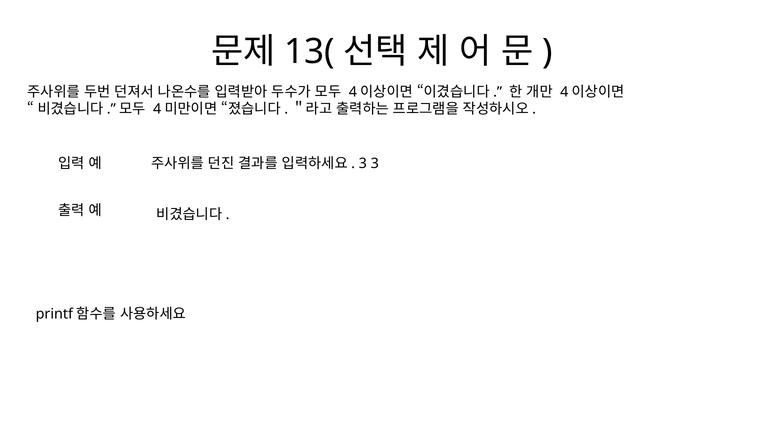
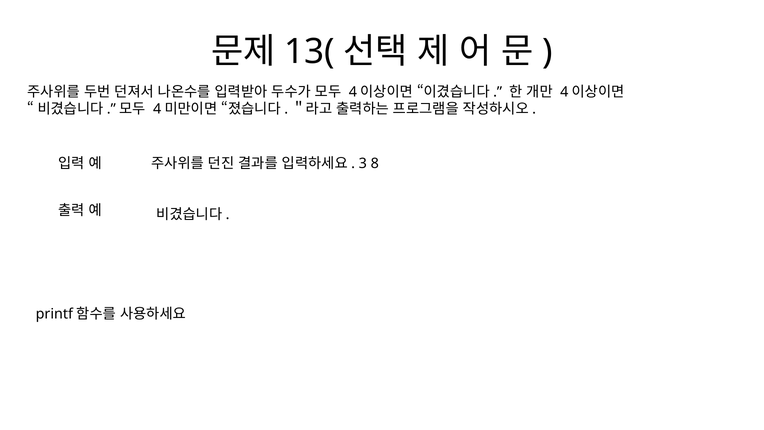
3 3: 3 -> 8
